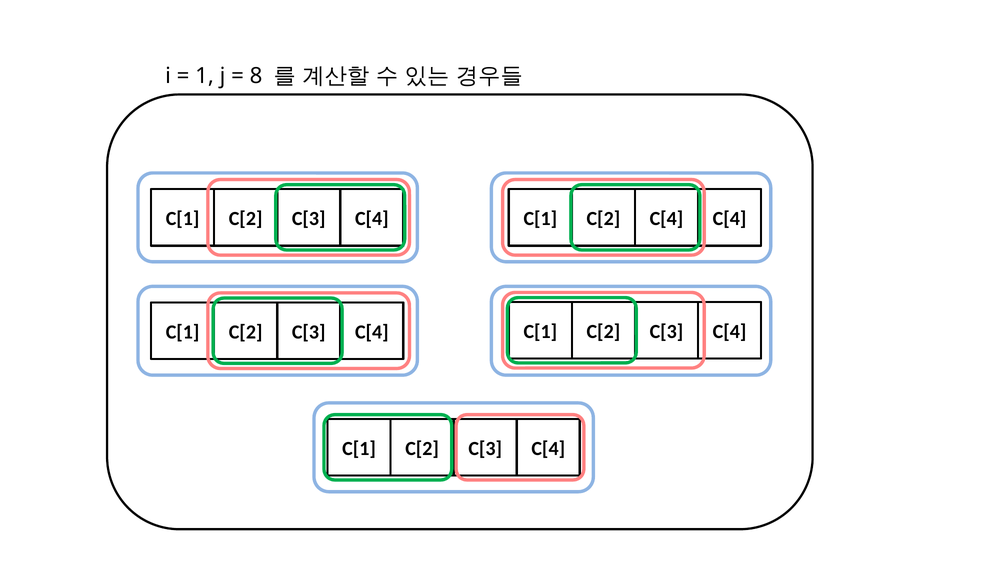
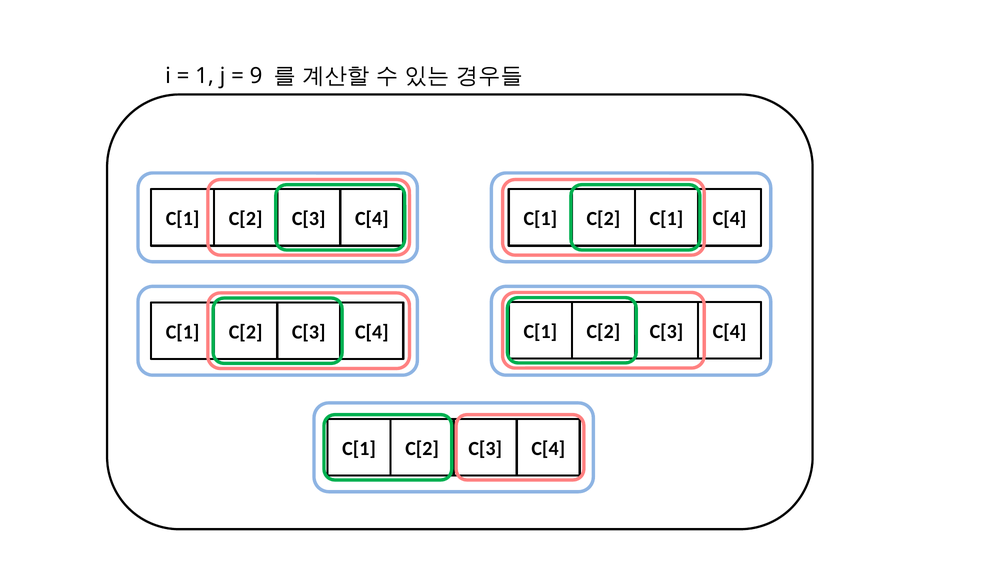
8: 8 -> 9
C[2 C[4: C[4 -> C[1
